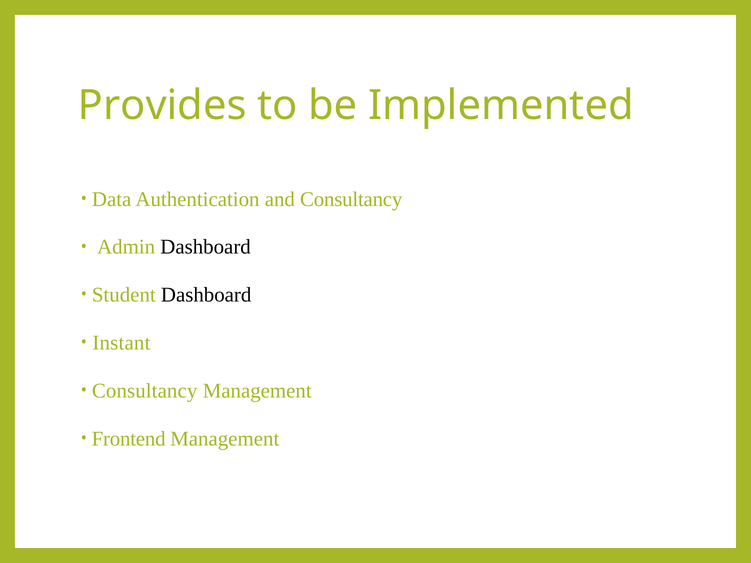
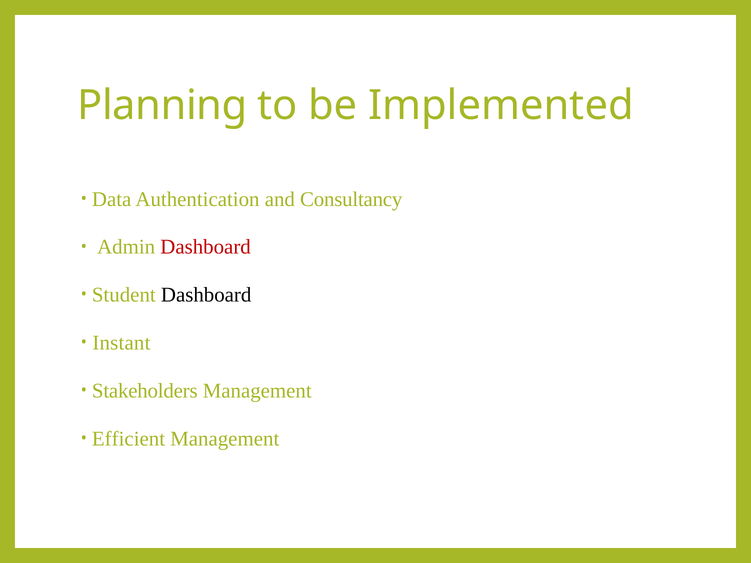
Provides: Provides -> Planning
Dashboard at (206, 247) colour: black -> red
Consultancy at (145, 391): Consultancy -> Stakeholders
Frontend: Frontend -> Efficient
